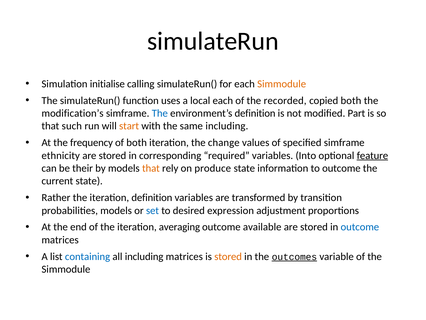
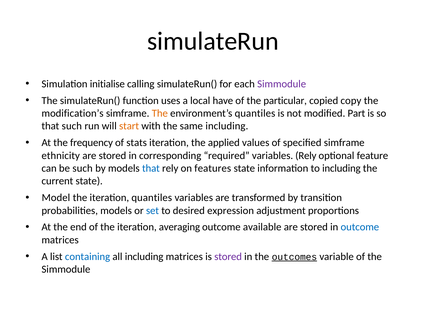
Simmodule at (282, 84) colour: orange -> purple
local each: each -> have
recorded: recorded -> particular
copied both: both -> copy
The at (160, 113) colour: blue -> orange
environment’s definition: definition -> quantiles
of both: both -> stats
change: change -> applied
variables Into: Into -> Rely
feature underline: present -> none
be their: their -> such
that at (151, 168) colour: orange -> blue
produce: produce -> features
to outcome: outcome -> including
Rather: Rather -> Model
iteration definition: definition -> quantiles
stored at (228, 256) colour: orange -> purple
